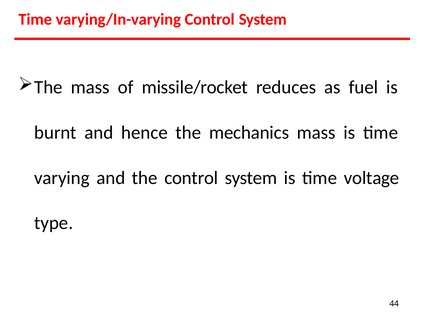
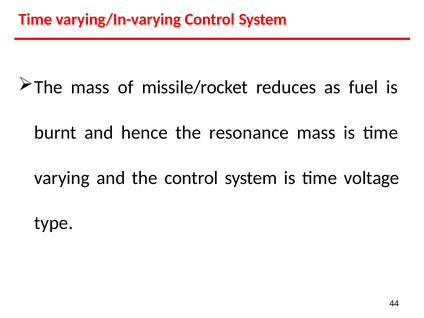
mechanics: mechanics -> resonance
